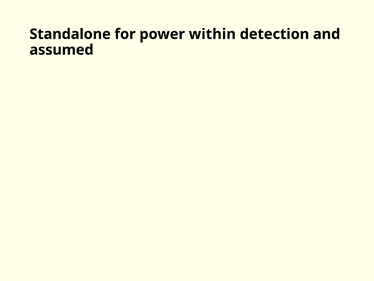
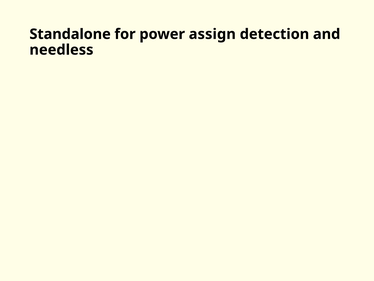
within: within -> assign
assumed: assumed -> needless
